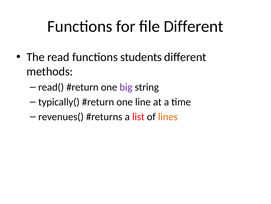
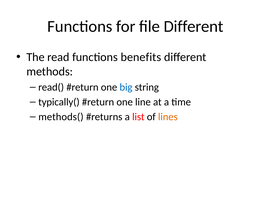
students: students -> benefits
big colour: purple -> blue
revenues(: revenues( -> methods(
